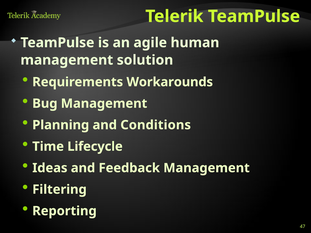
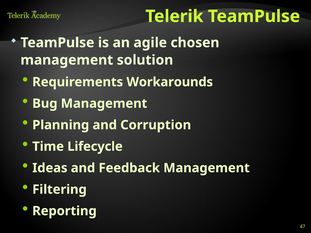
human: human -> chosen
Conditions: Conditions -> Corruption
